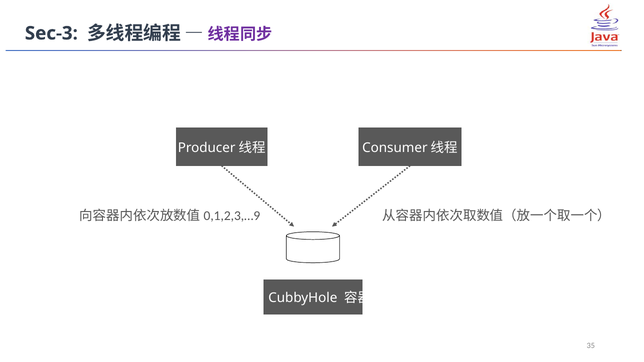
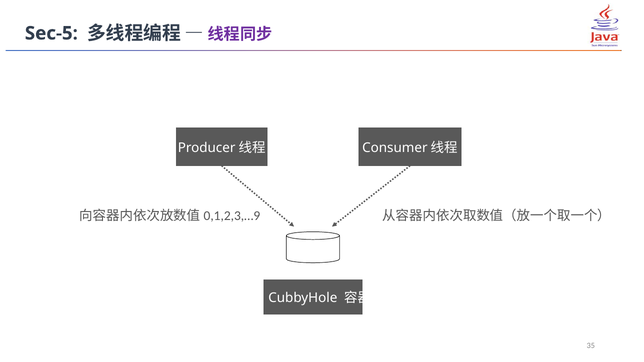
Sec-3: Sec-3 -> Sec-5
